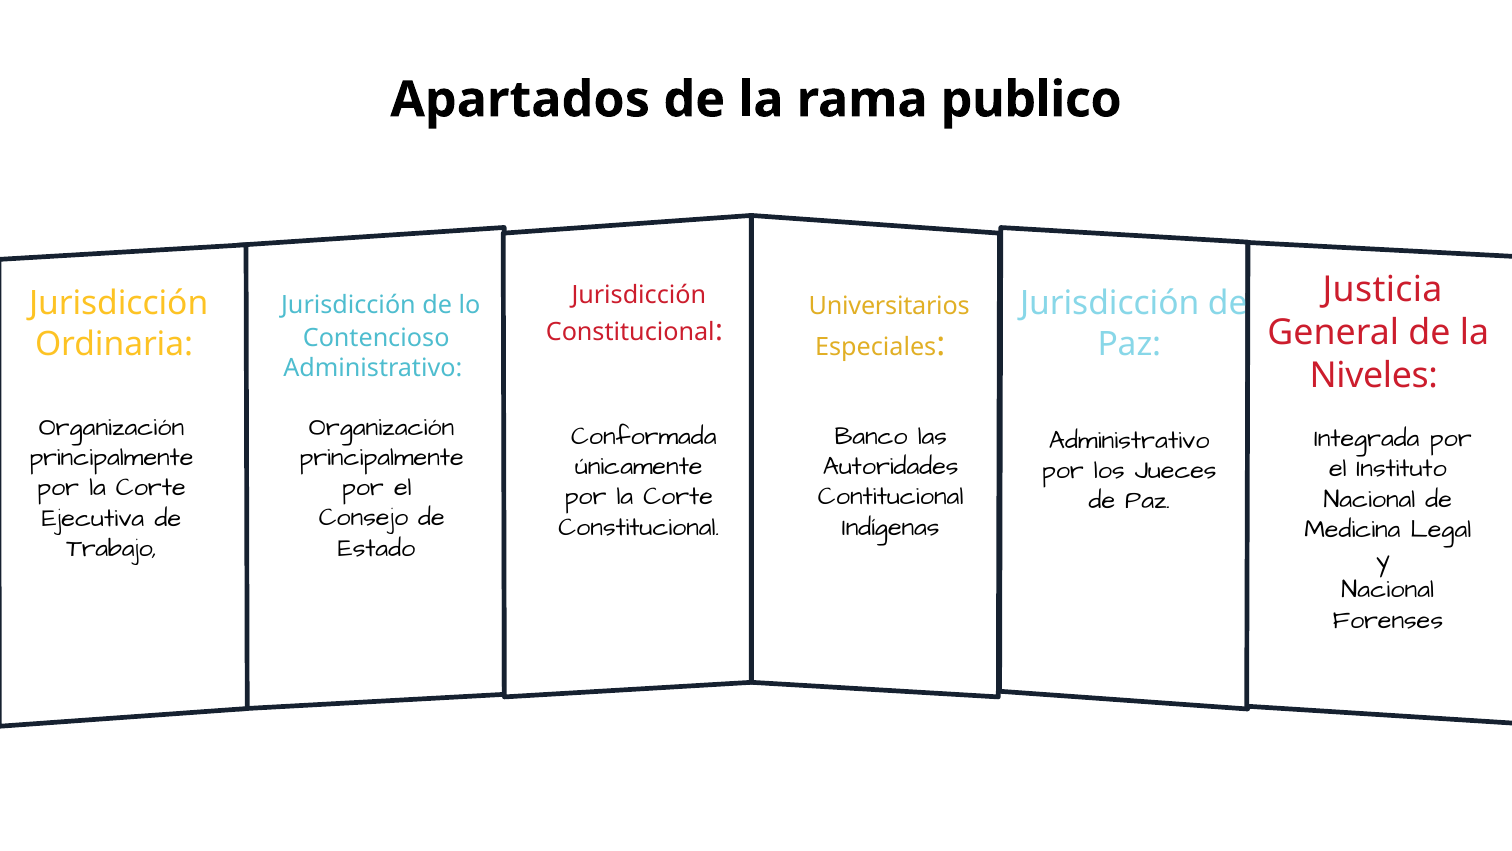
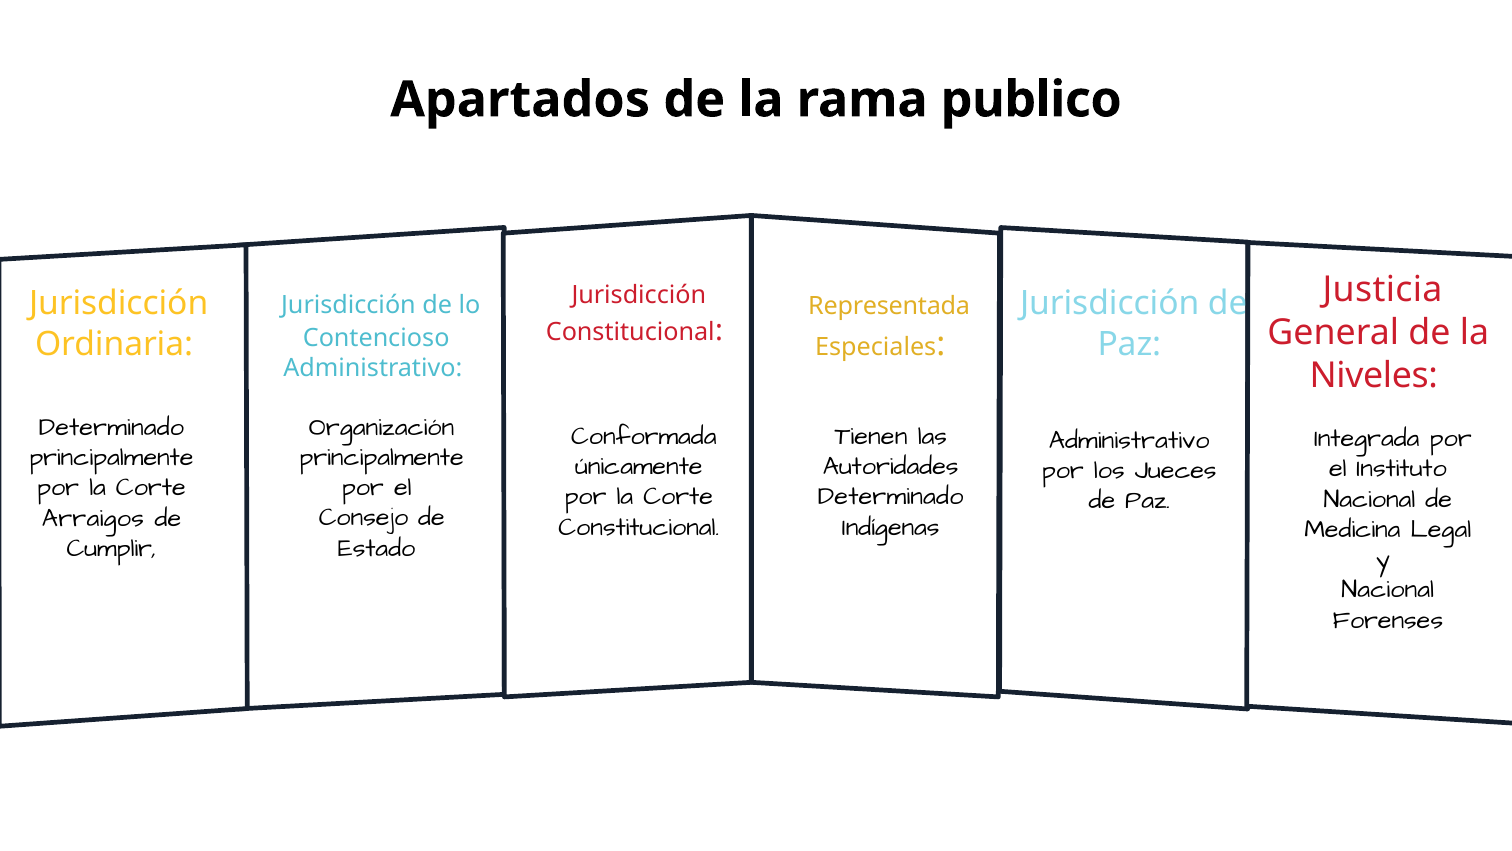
Universitarios: Universitarios -> Representada
Organización at (111, 427): Organización -> Determinado
Banco: Banco -> Tienen
Contitucional at (891, 496): Contitucional -> Determinado
Ejecutiva: Ejecutiva -> Arraigos
Trabajo: Trabajo -> Cumplir
